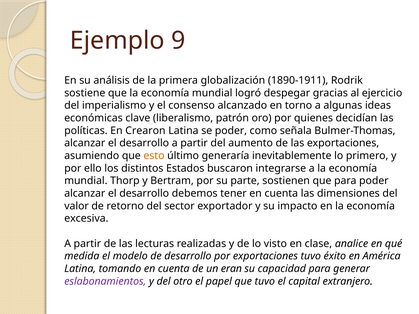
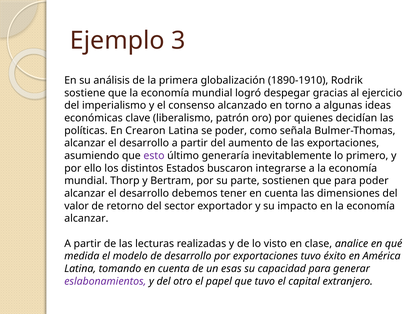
9: 9 -> 3
1890-1911: 1890-1911 -> 1890-1910
esto colour: orange -> purple
excesiva at (86, 219): excesiva -> alcanzar
eran: eran -> esas
